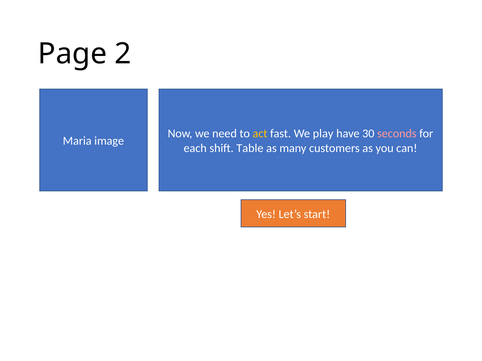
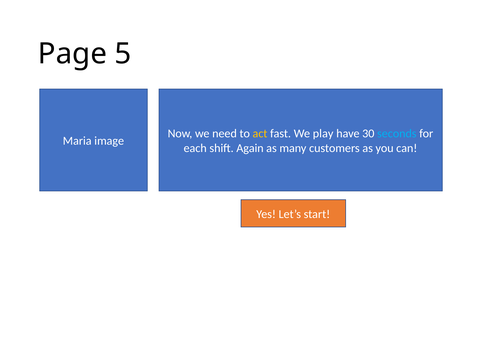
2: 2 -> 5
seconds colour: pink -> light blue
Table: Table -> Again
